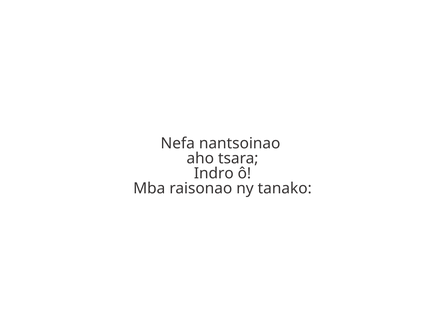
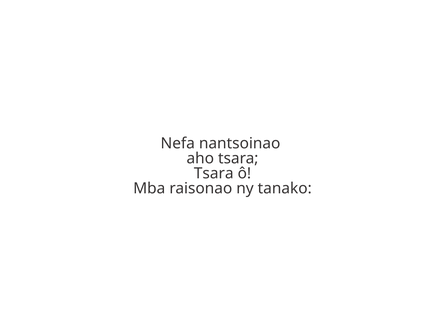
Indro at (214, 174): Indro -> Tsara
